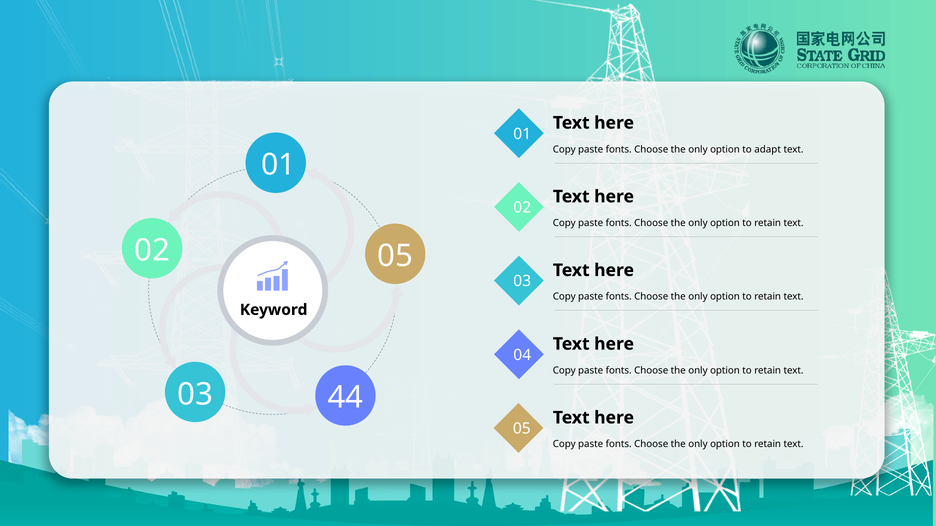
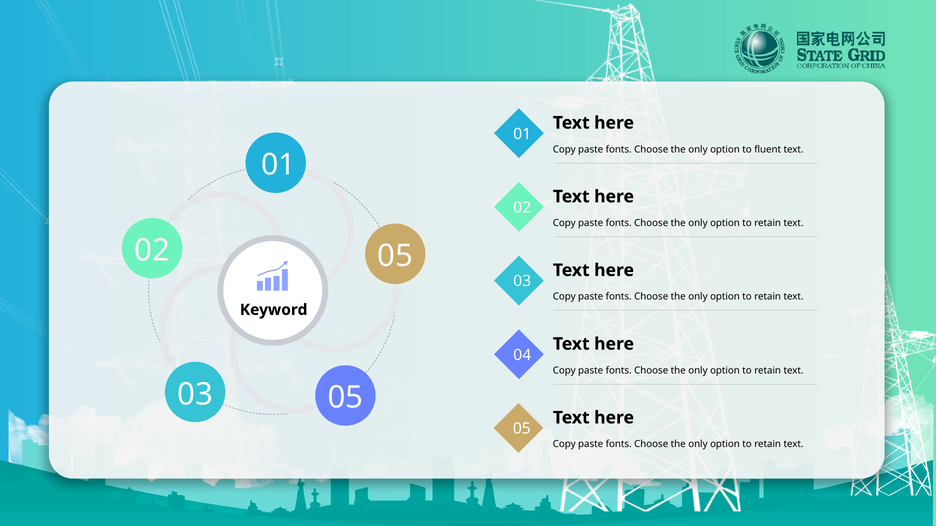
adapt: adapt -> fluent
03 44: 44 -> 05
